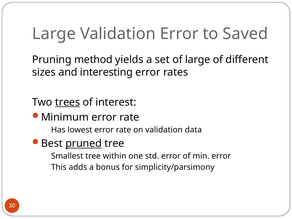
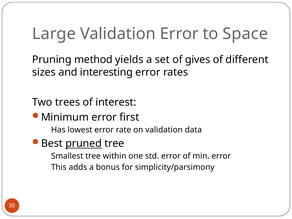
Saved: Saved -> Space
of large: large -> gives
trees underline: present -> none
Minimum error rate: rate -> first
